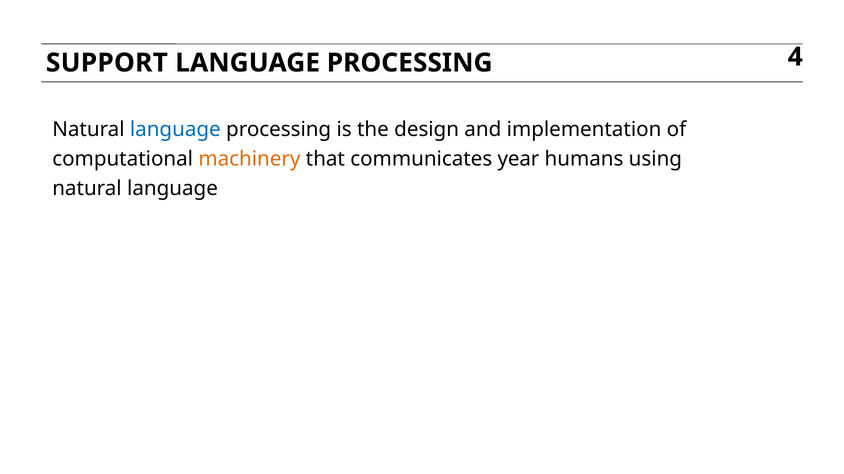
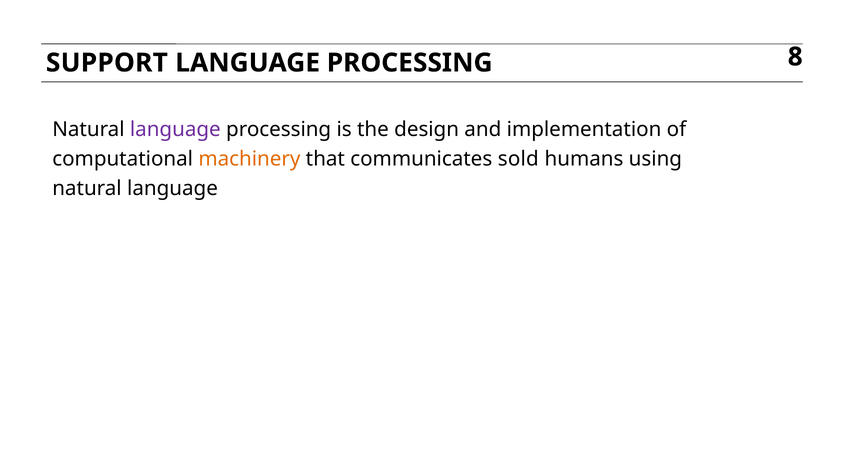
4: 4 -> 8
language at (175, 129) colour: blue -> purple
year: year -> sold
